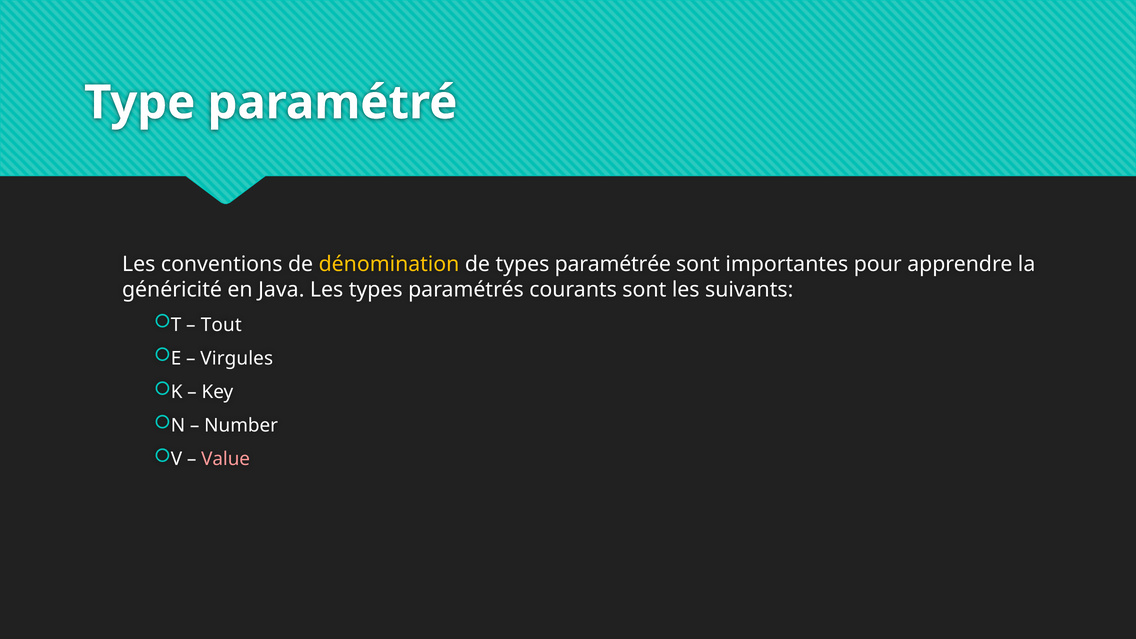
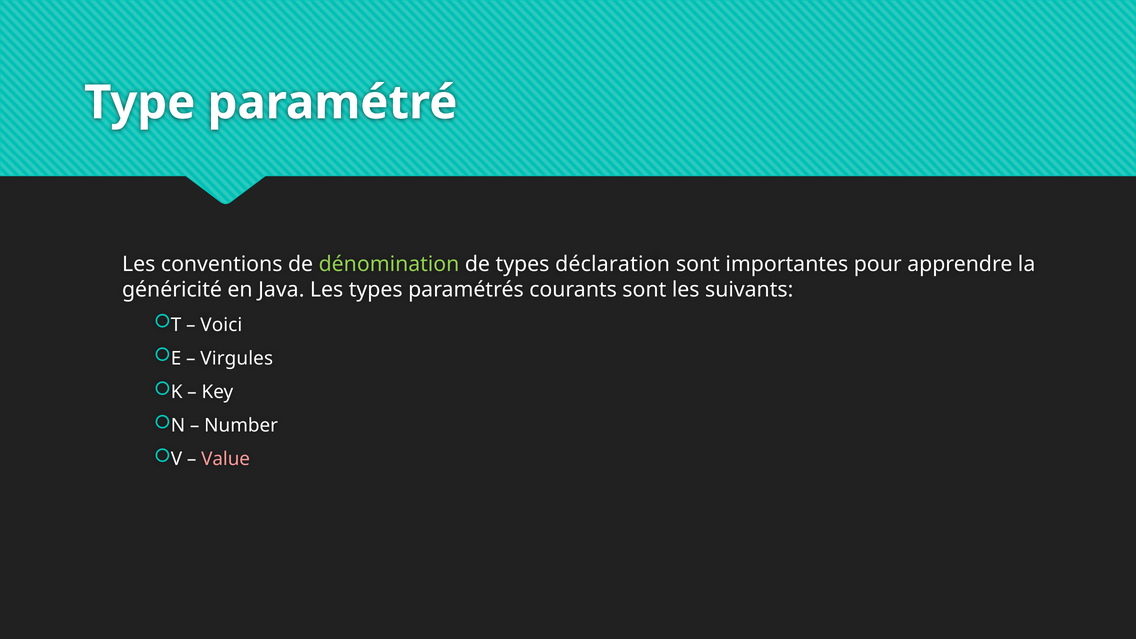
dénomination colour: yellow -> light green
paramétrée: paramétrée -> déclaration
Tout: Tout -> Voici
